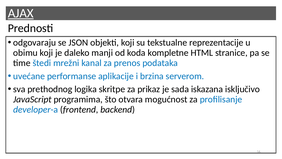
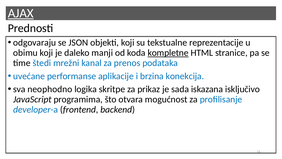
kompletne underline: none -> present
serverom: serverom -> konekcija
prethodnog: prethodnog -> neophodno
